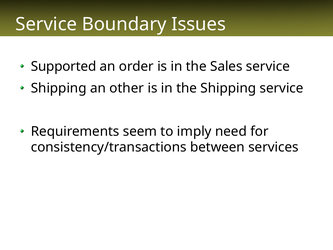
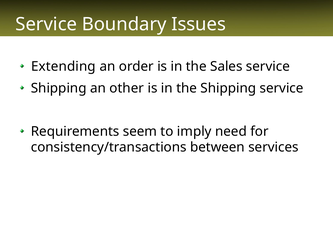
Supported: Supported -> Extending
